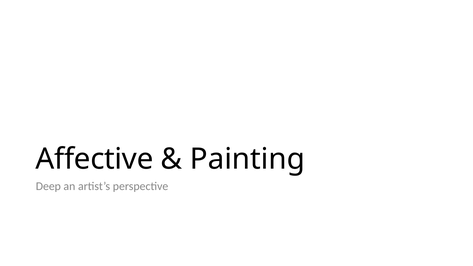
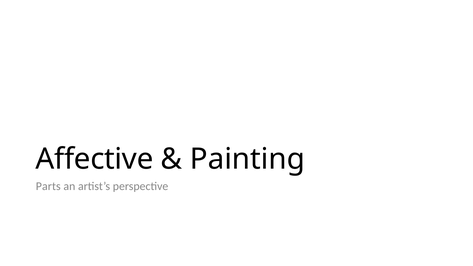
Deep: Deep -> Parts
